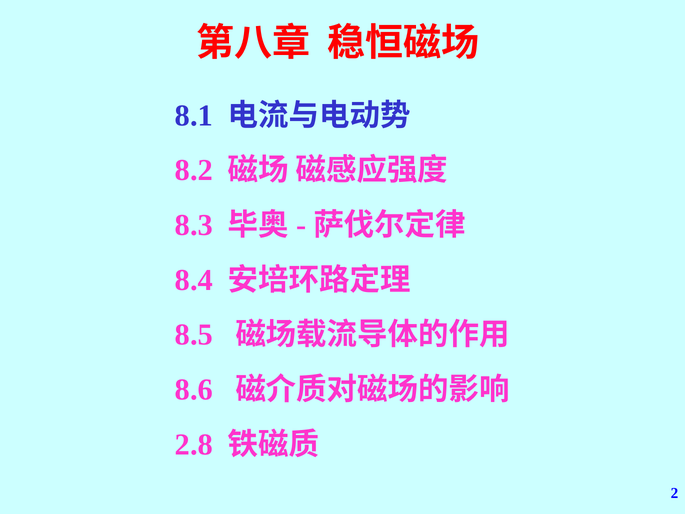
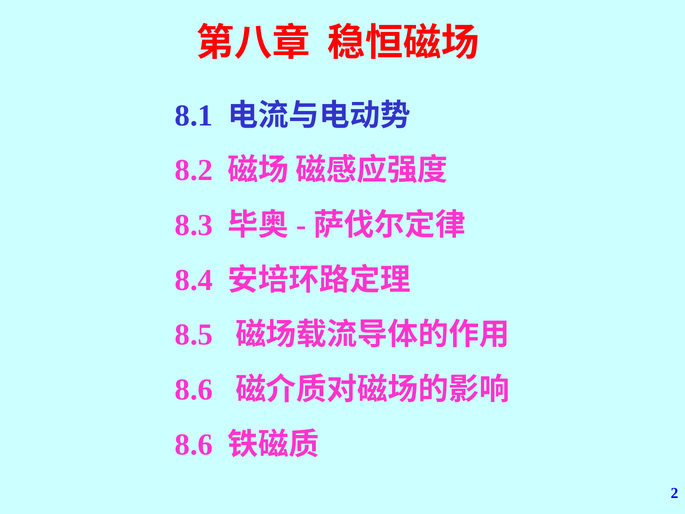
2.8 at (194, 444): 2.8 -> 8.6
